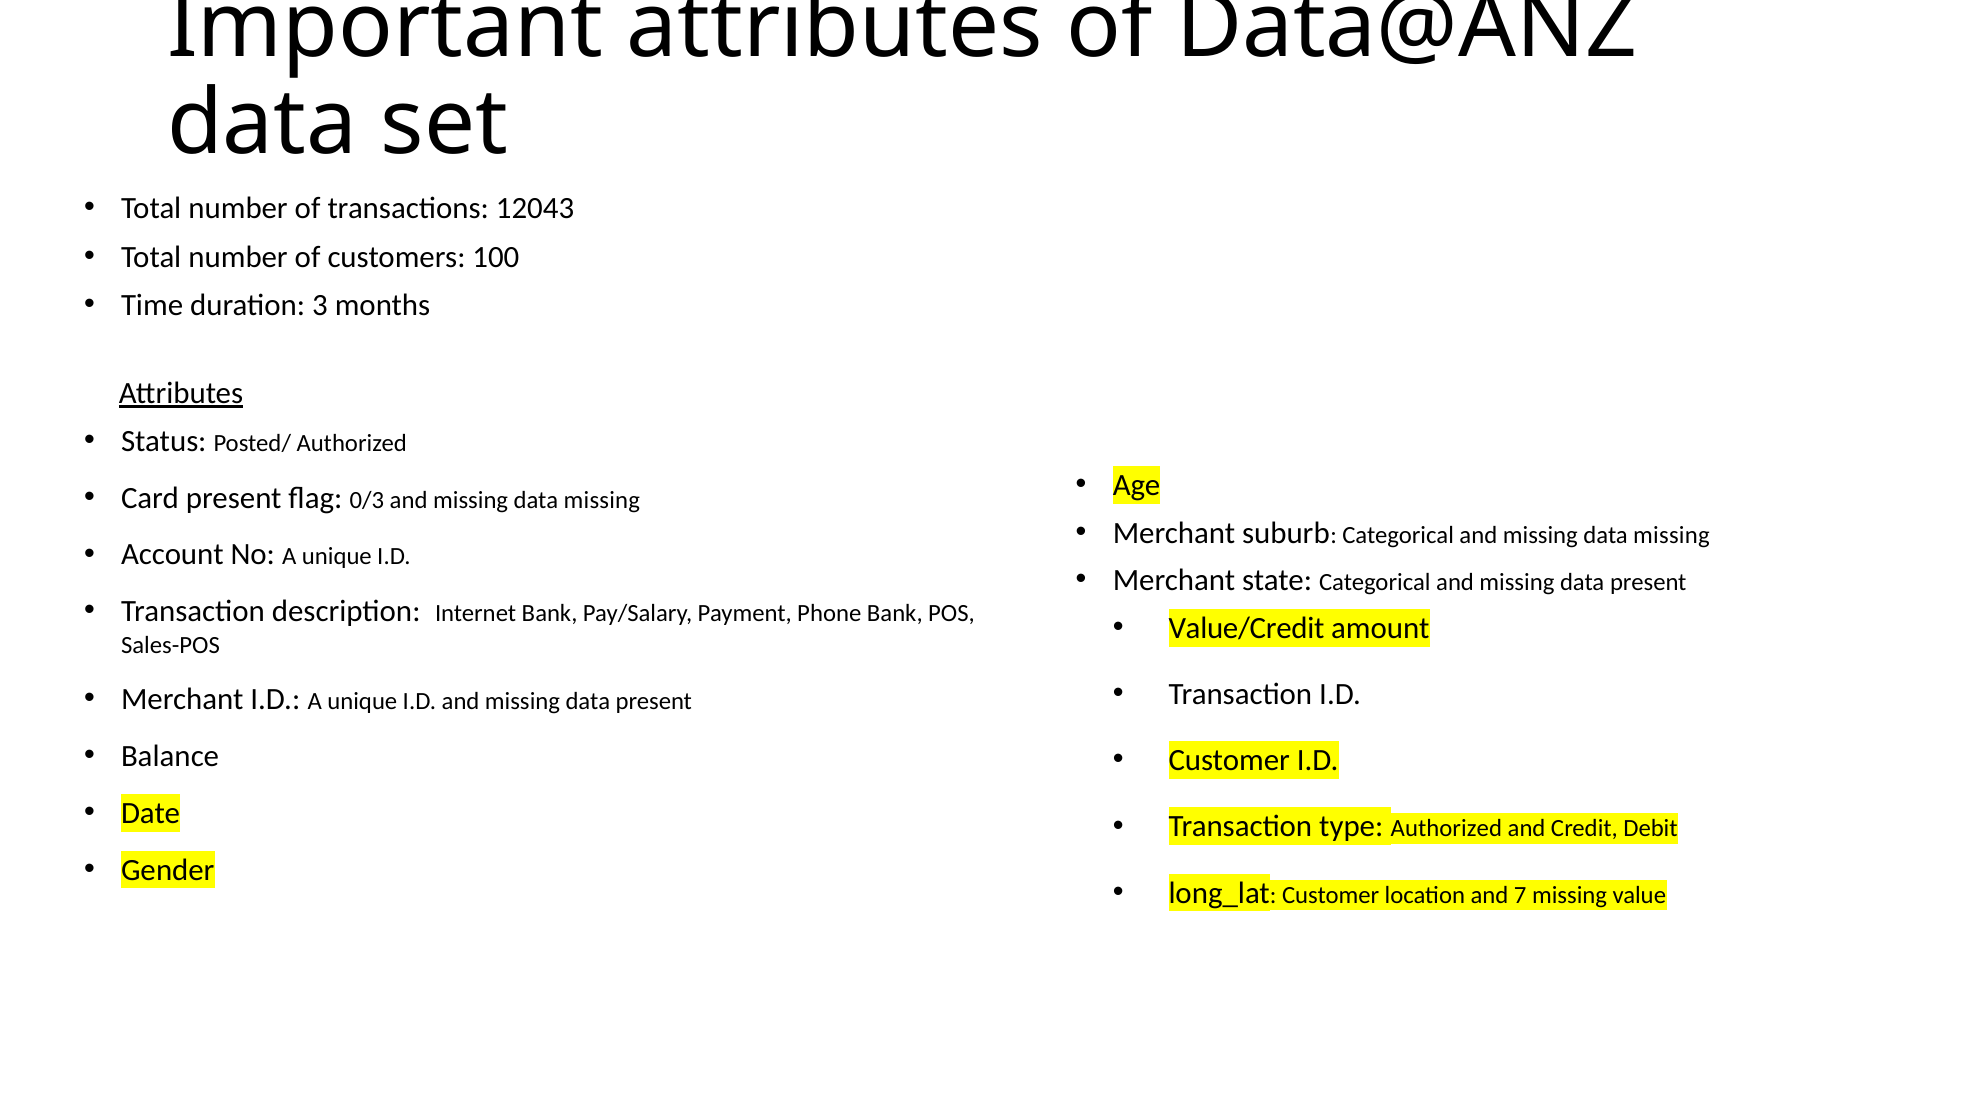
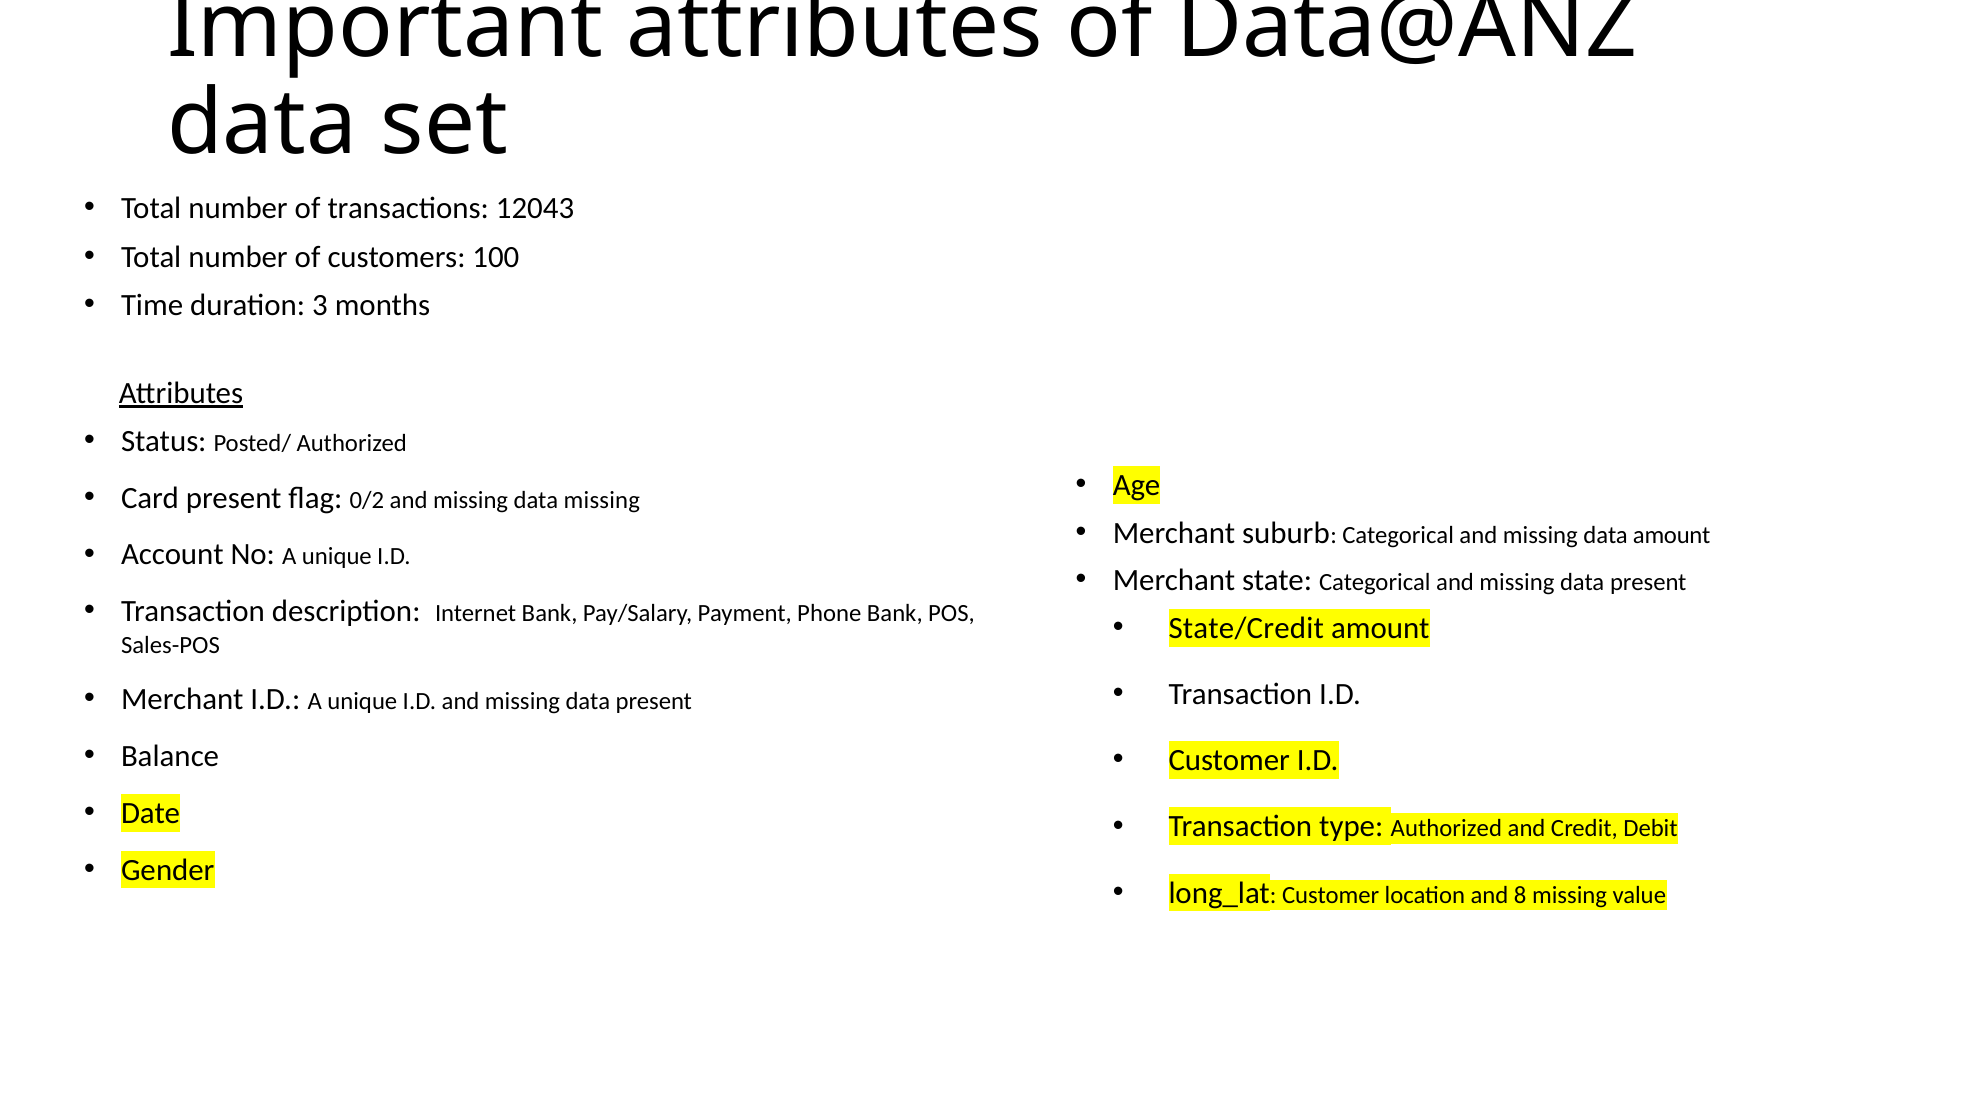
0/3: 0/3 -> 0/2
missing at (1671, 535): missing -> amount
Value/Credit: Value/Credit -> State/Credit
7: 7 -> 8
